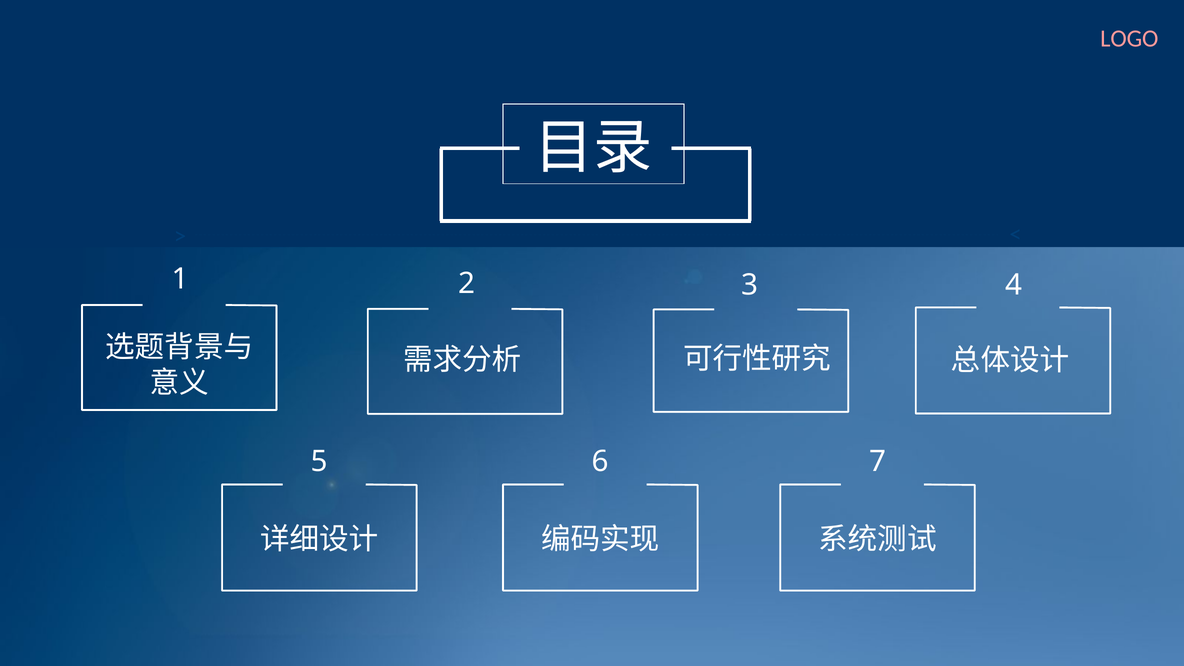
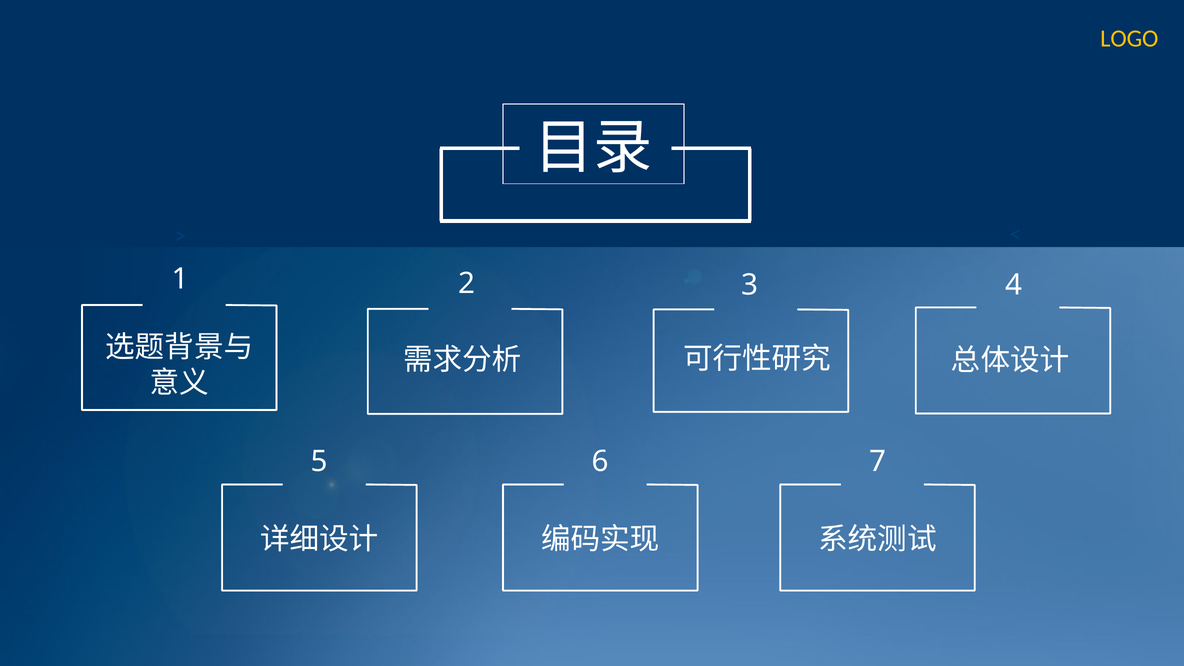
LOGO colour: pink -> yellow
